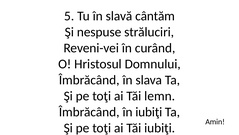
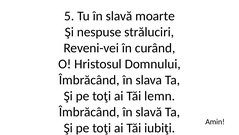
cântăm: cântăm -> moarte
Îmbrăcând în iubiţi: iubiţi -> slavă
